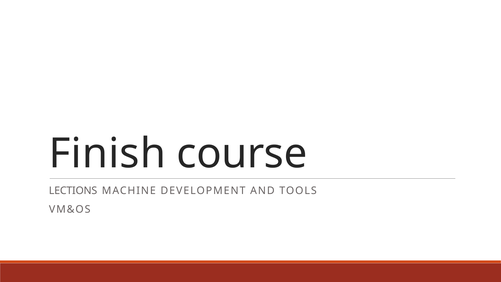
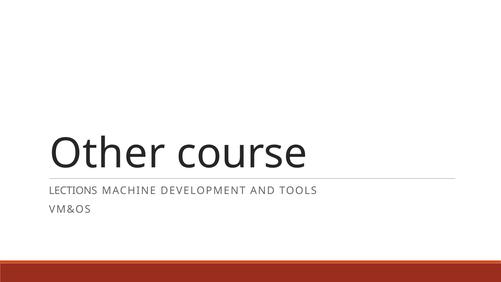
Finish: Finish -> Other
